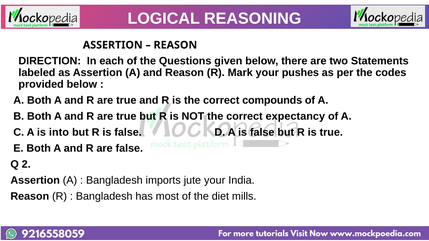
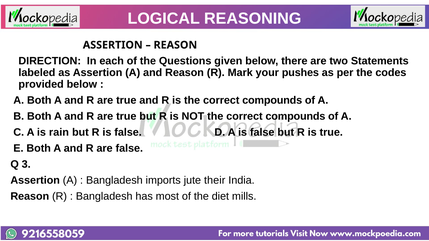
NOT the correct expectancy: expectancy -> compounds
into: into -> rain
2: 2 -> 3
jute your: your -> their
